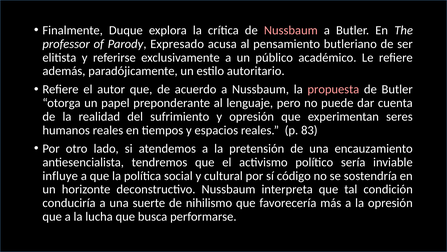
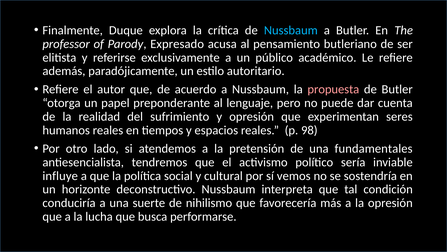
Nussbaum at (291, 30) colour: pink -> light blue
83: 83 -> 98
encauzamiento: encauzamiento -> fundamentales
código: código -> vemos
